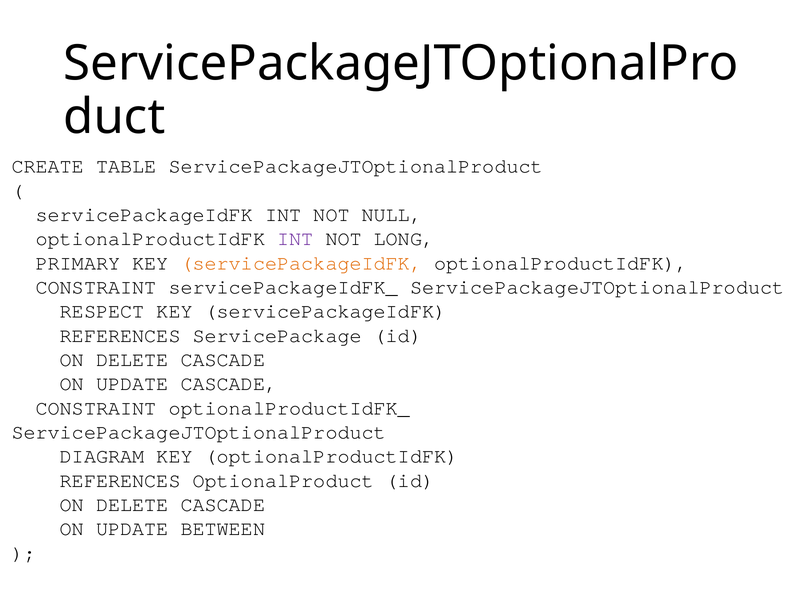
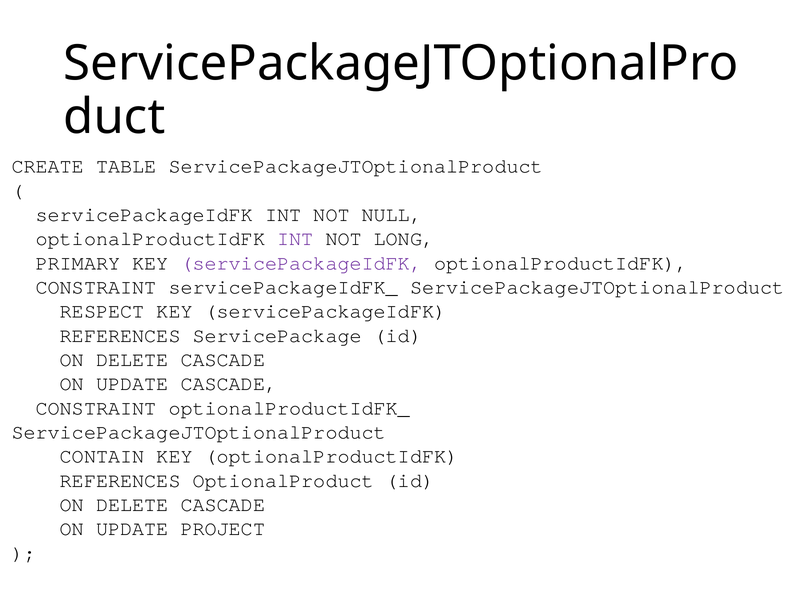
servicePackageIdFK at (301, 263) colour: orange -> purple
DIAGRAM: DIAGRAM -> CONTAIN
BETWEEN: BETWEEN -> PROJECT
